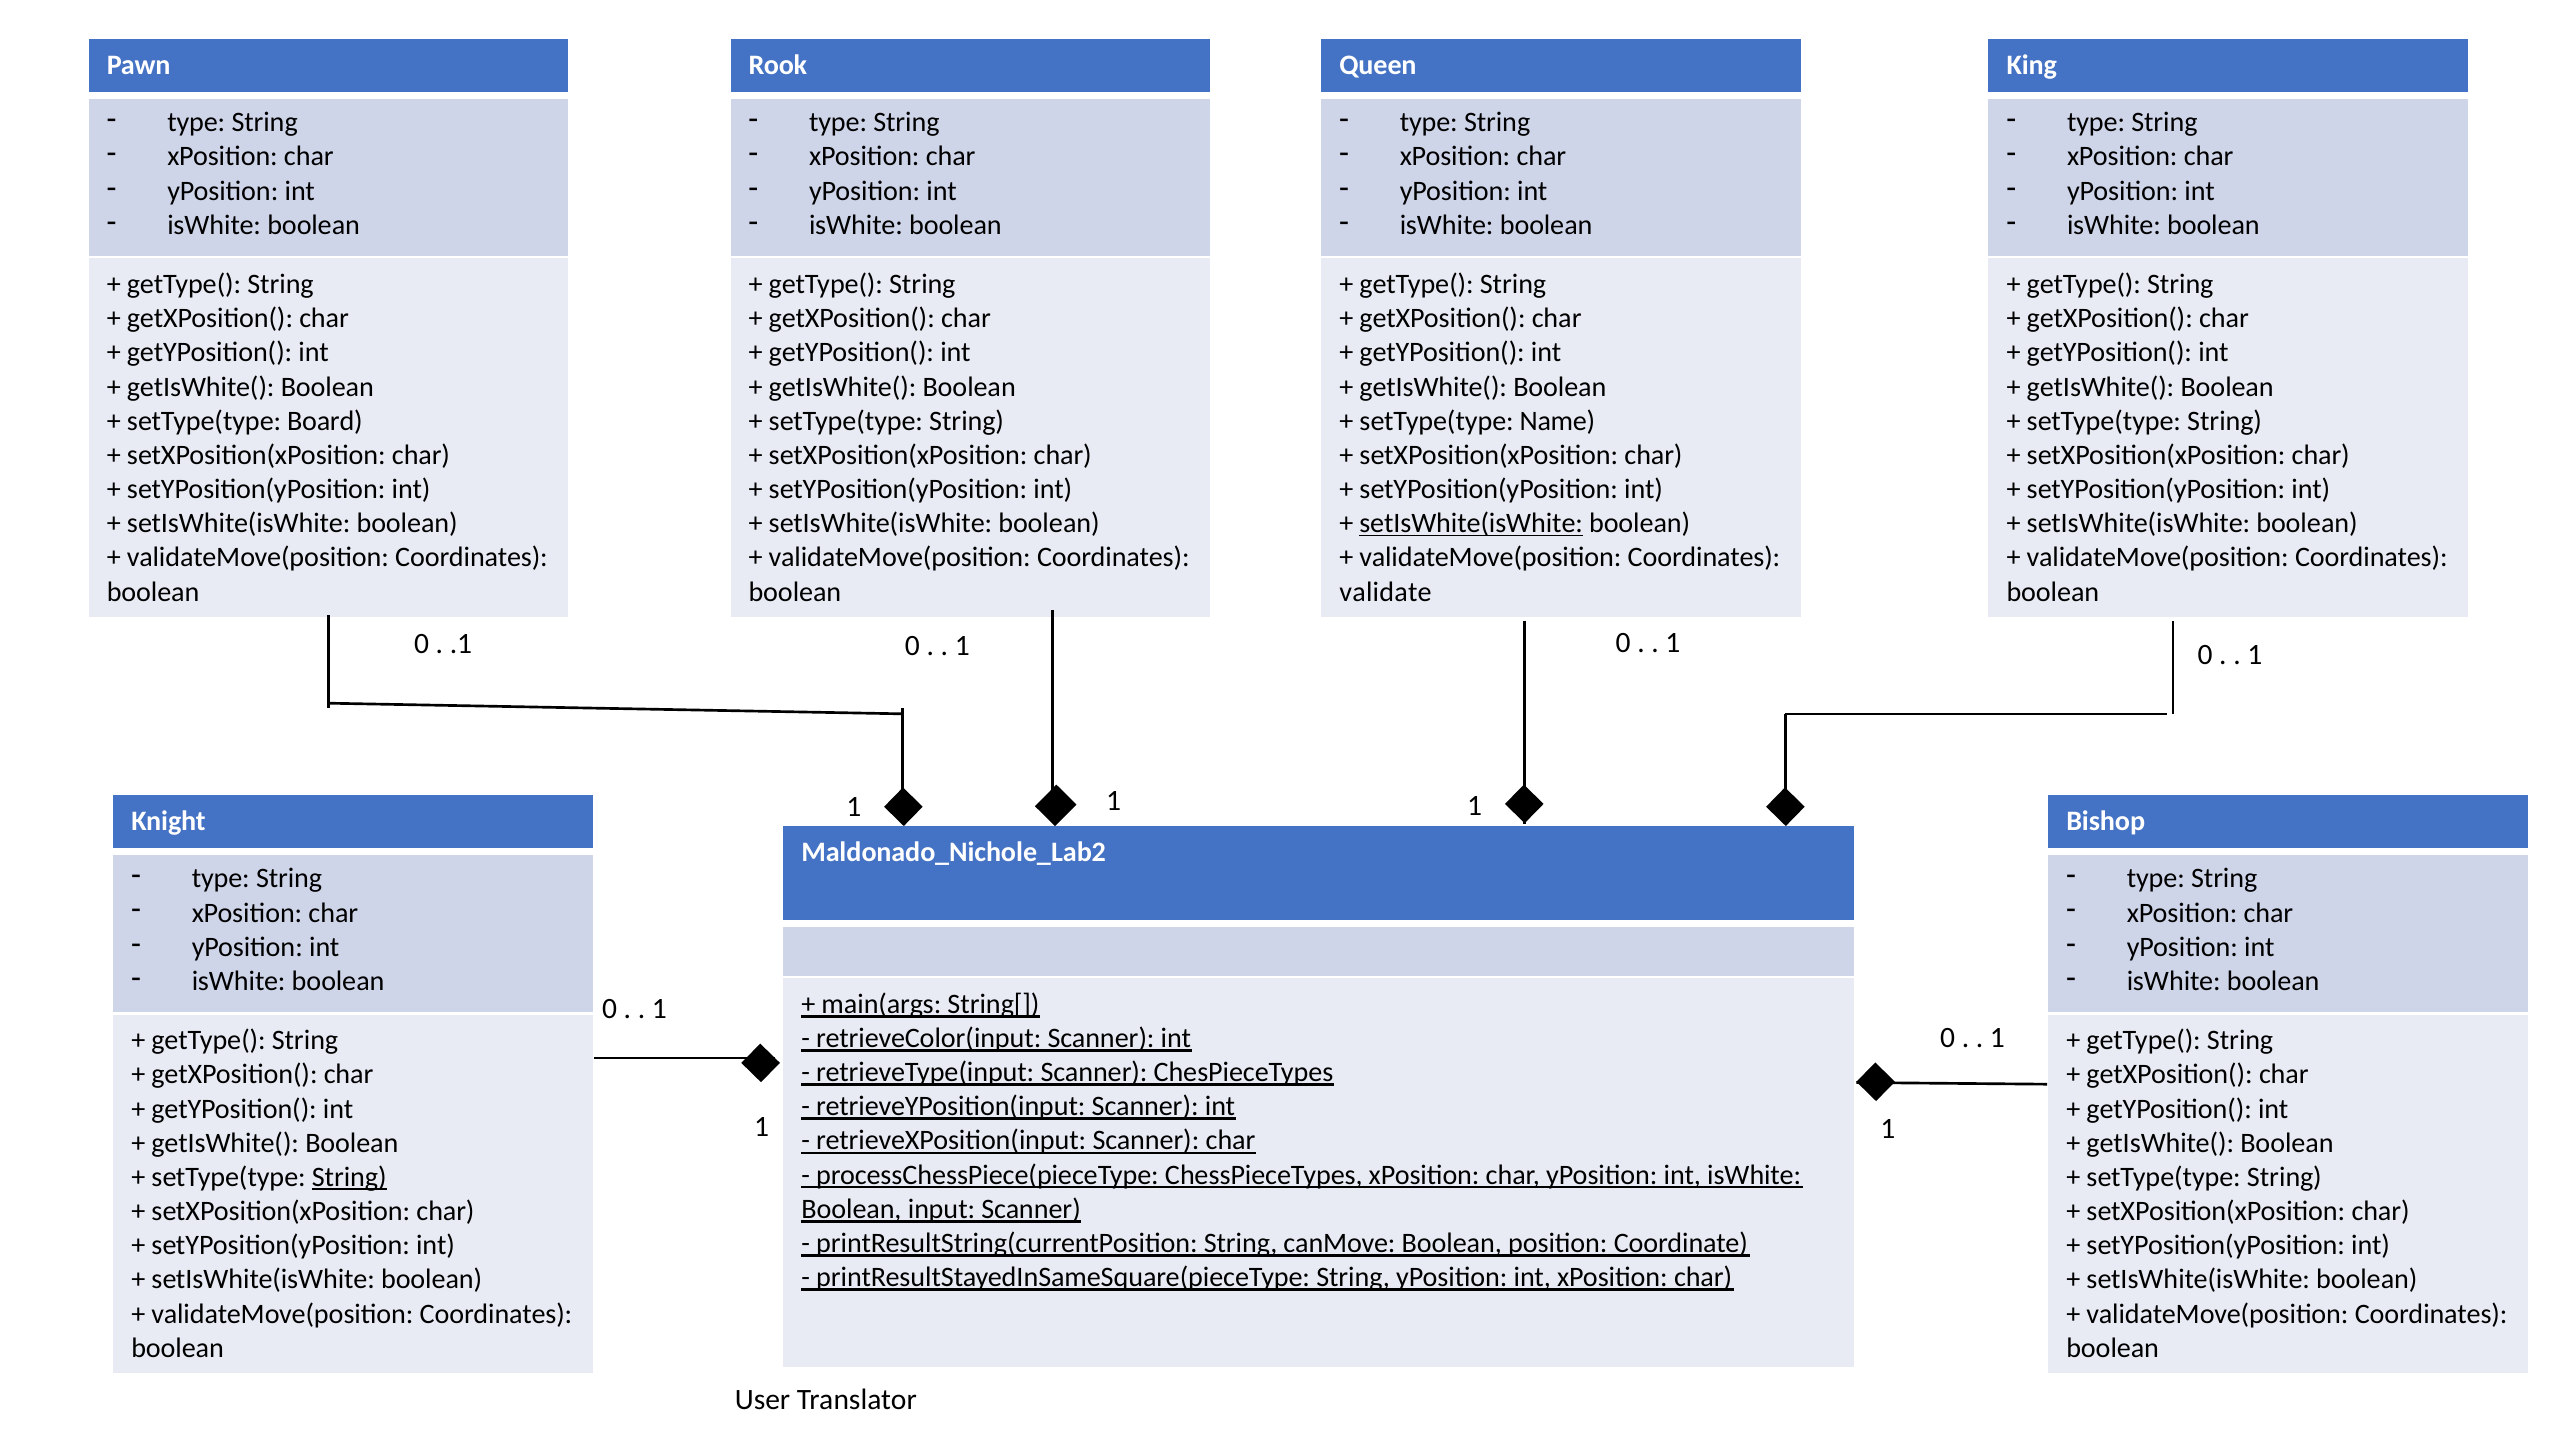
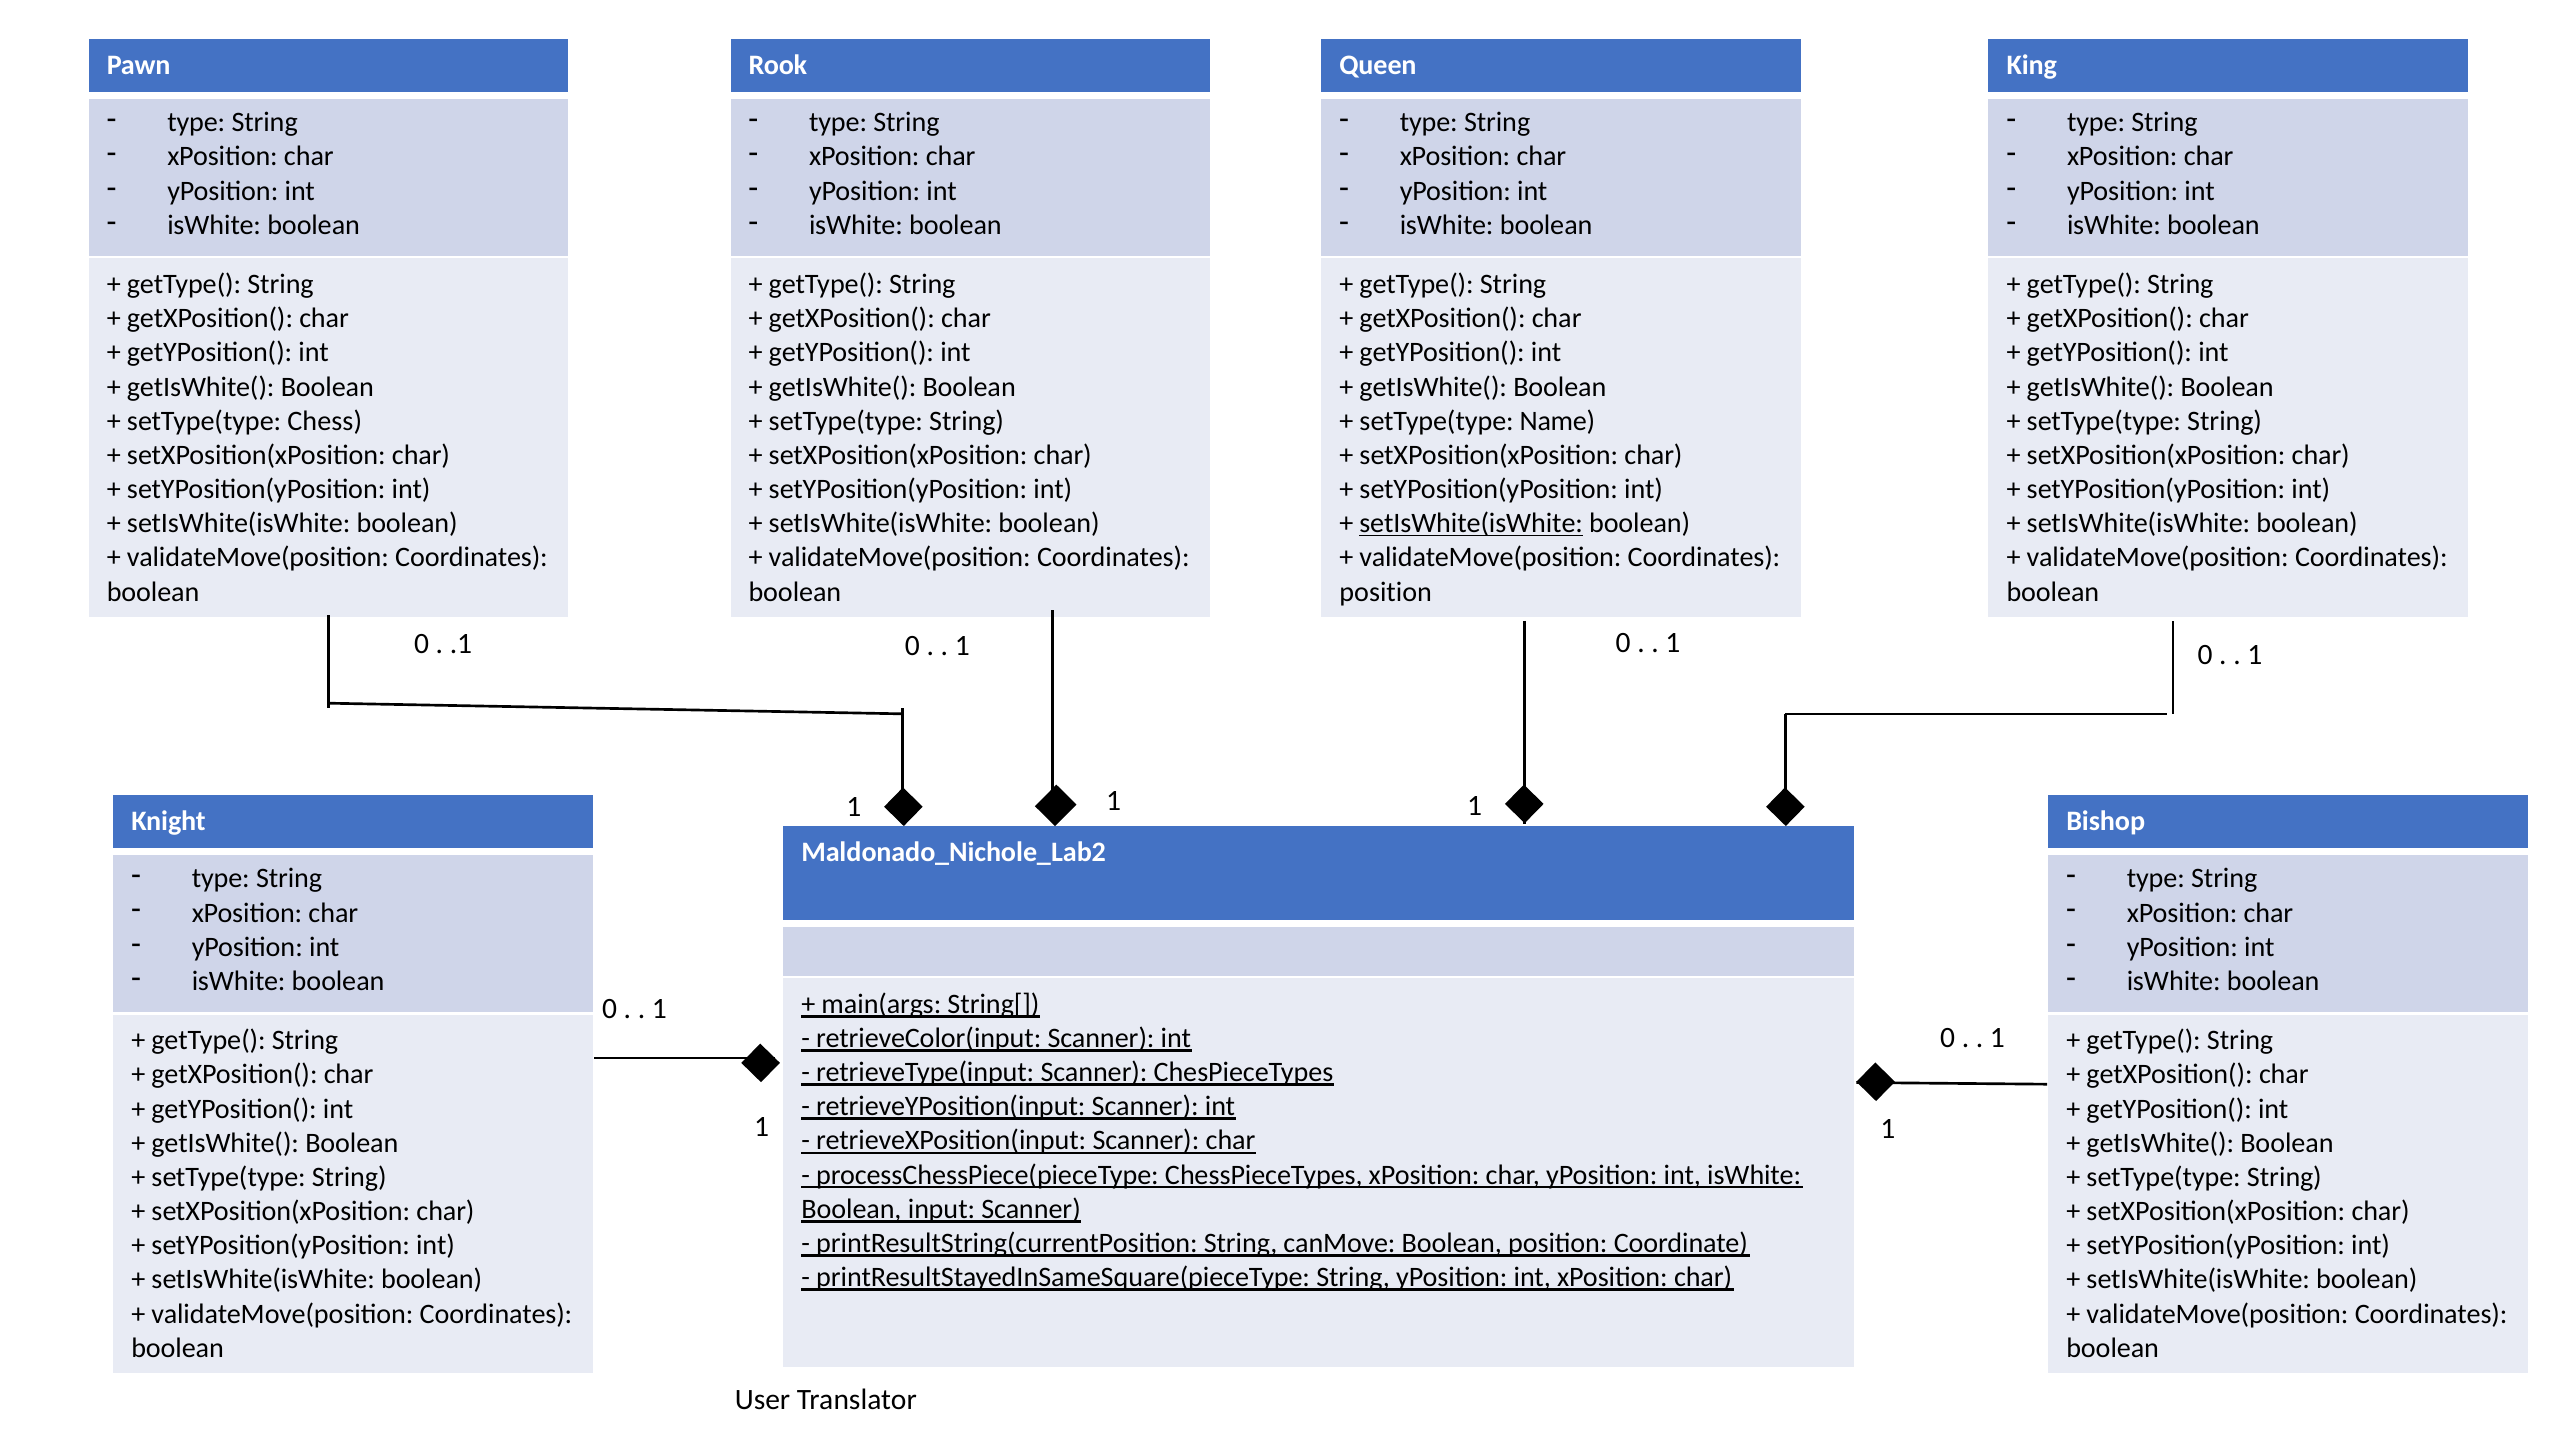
Board: Board -> Chess
validate at (1386, 592): validate -> position
String at (349, 1177) underline: present -> none
